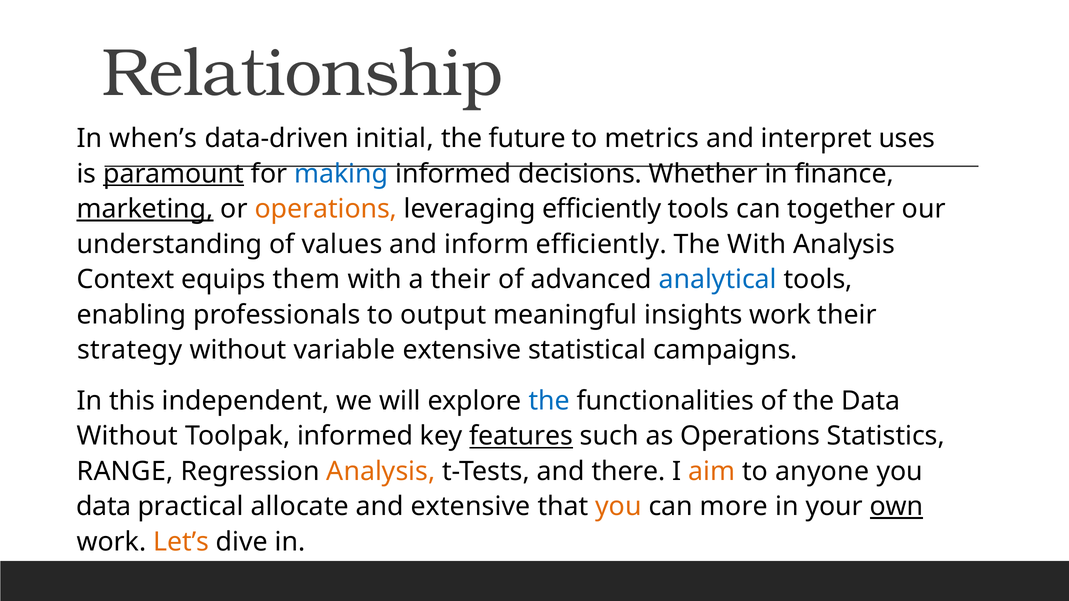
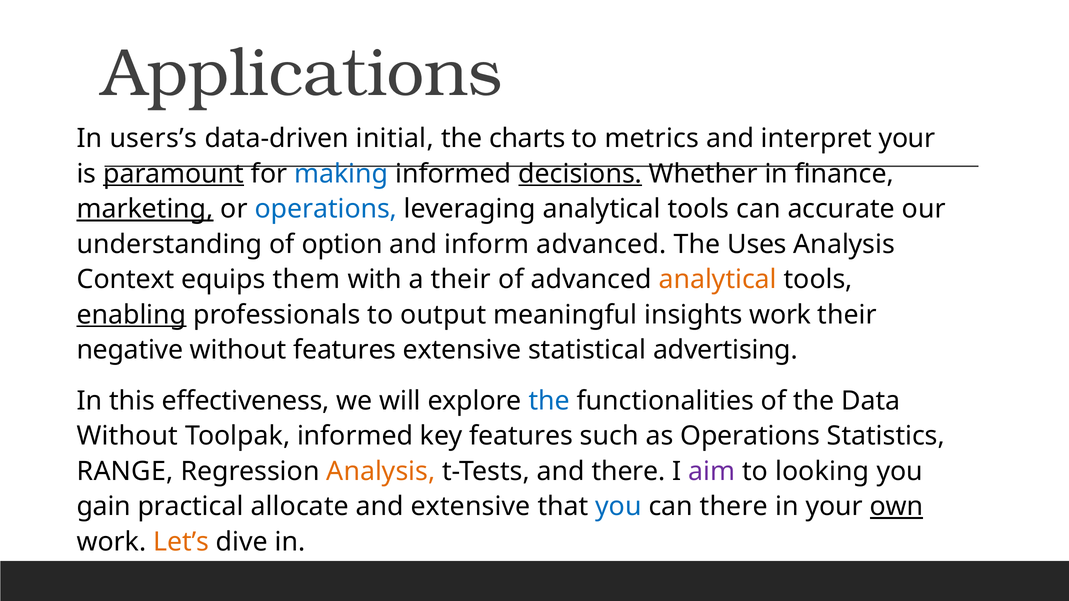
Relationship: Relationship -> Applications
when’s: when’s -> users’s
future: future -> charts
interpret uses: uses -> your
decisions underline: none -> present
operations at (326, 209) colour: orange -> blue
leveraging efficiently: efficiently -> analytical
together: together -> accurate
values: values -> option
inform efficiently: efficiently -> advanced
The With: With -> Uses
analytical at (718, 280) colour: blue -> orange
enabling underline: none -> present
strategy: strategy -> negative
without variable: variable -> features
campaigns: campaigns -> advertising
independent: independent -> effectiveness
features at (521, 436) underline: present -> none
aim colour: orange -> purple
anyone: anyone -> looking
data at (104, 507): data -> gain
you at (619, 507) colour: orange -> blue
can more: more -> there
